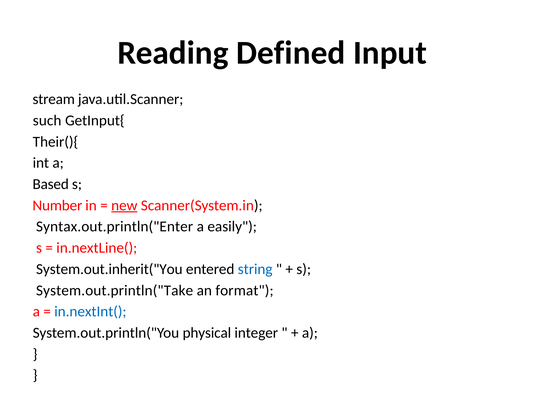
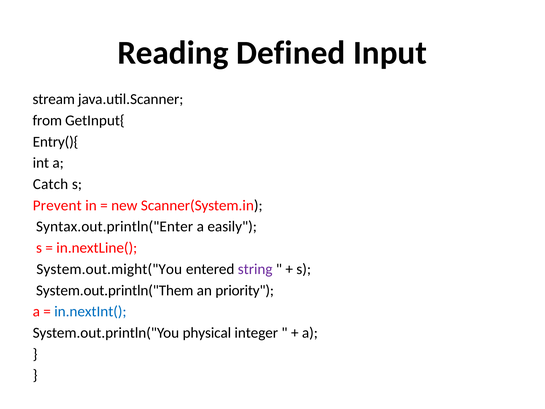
such: such -> from
Their(){: Their(){ -> Entry(){
Based: Based -> Catch
Number: Number -> Prevent
new underline: present -> none
System.out.inherit("You: System.out.inherit("You -> System.out.might("You
string colour: blue -> purple
System.out.println("Take: System.out.println("Take -> System.out.println("Them
format: format -> priority
